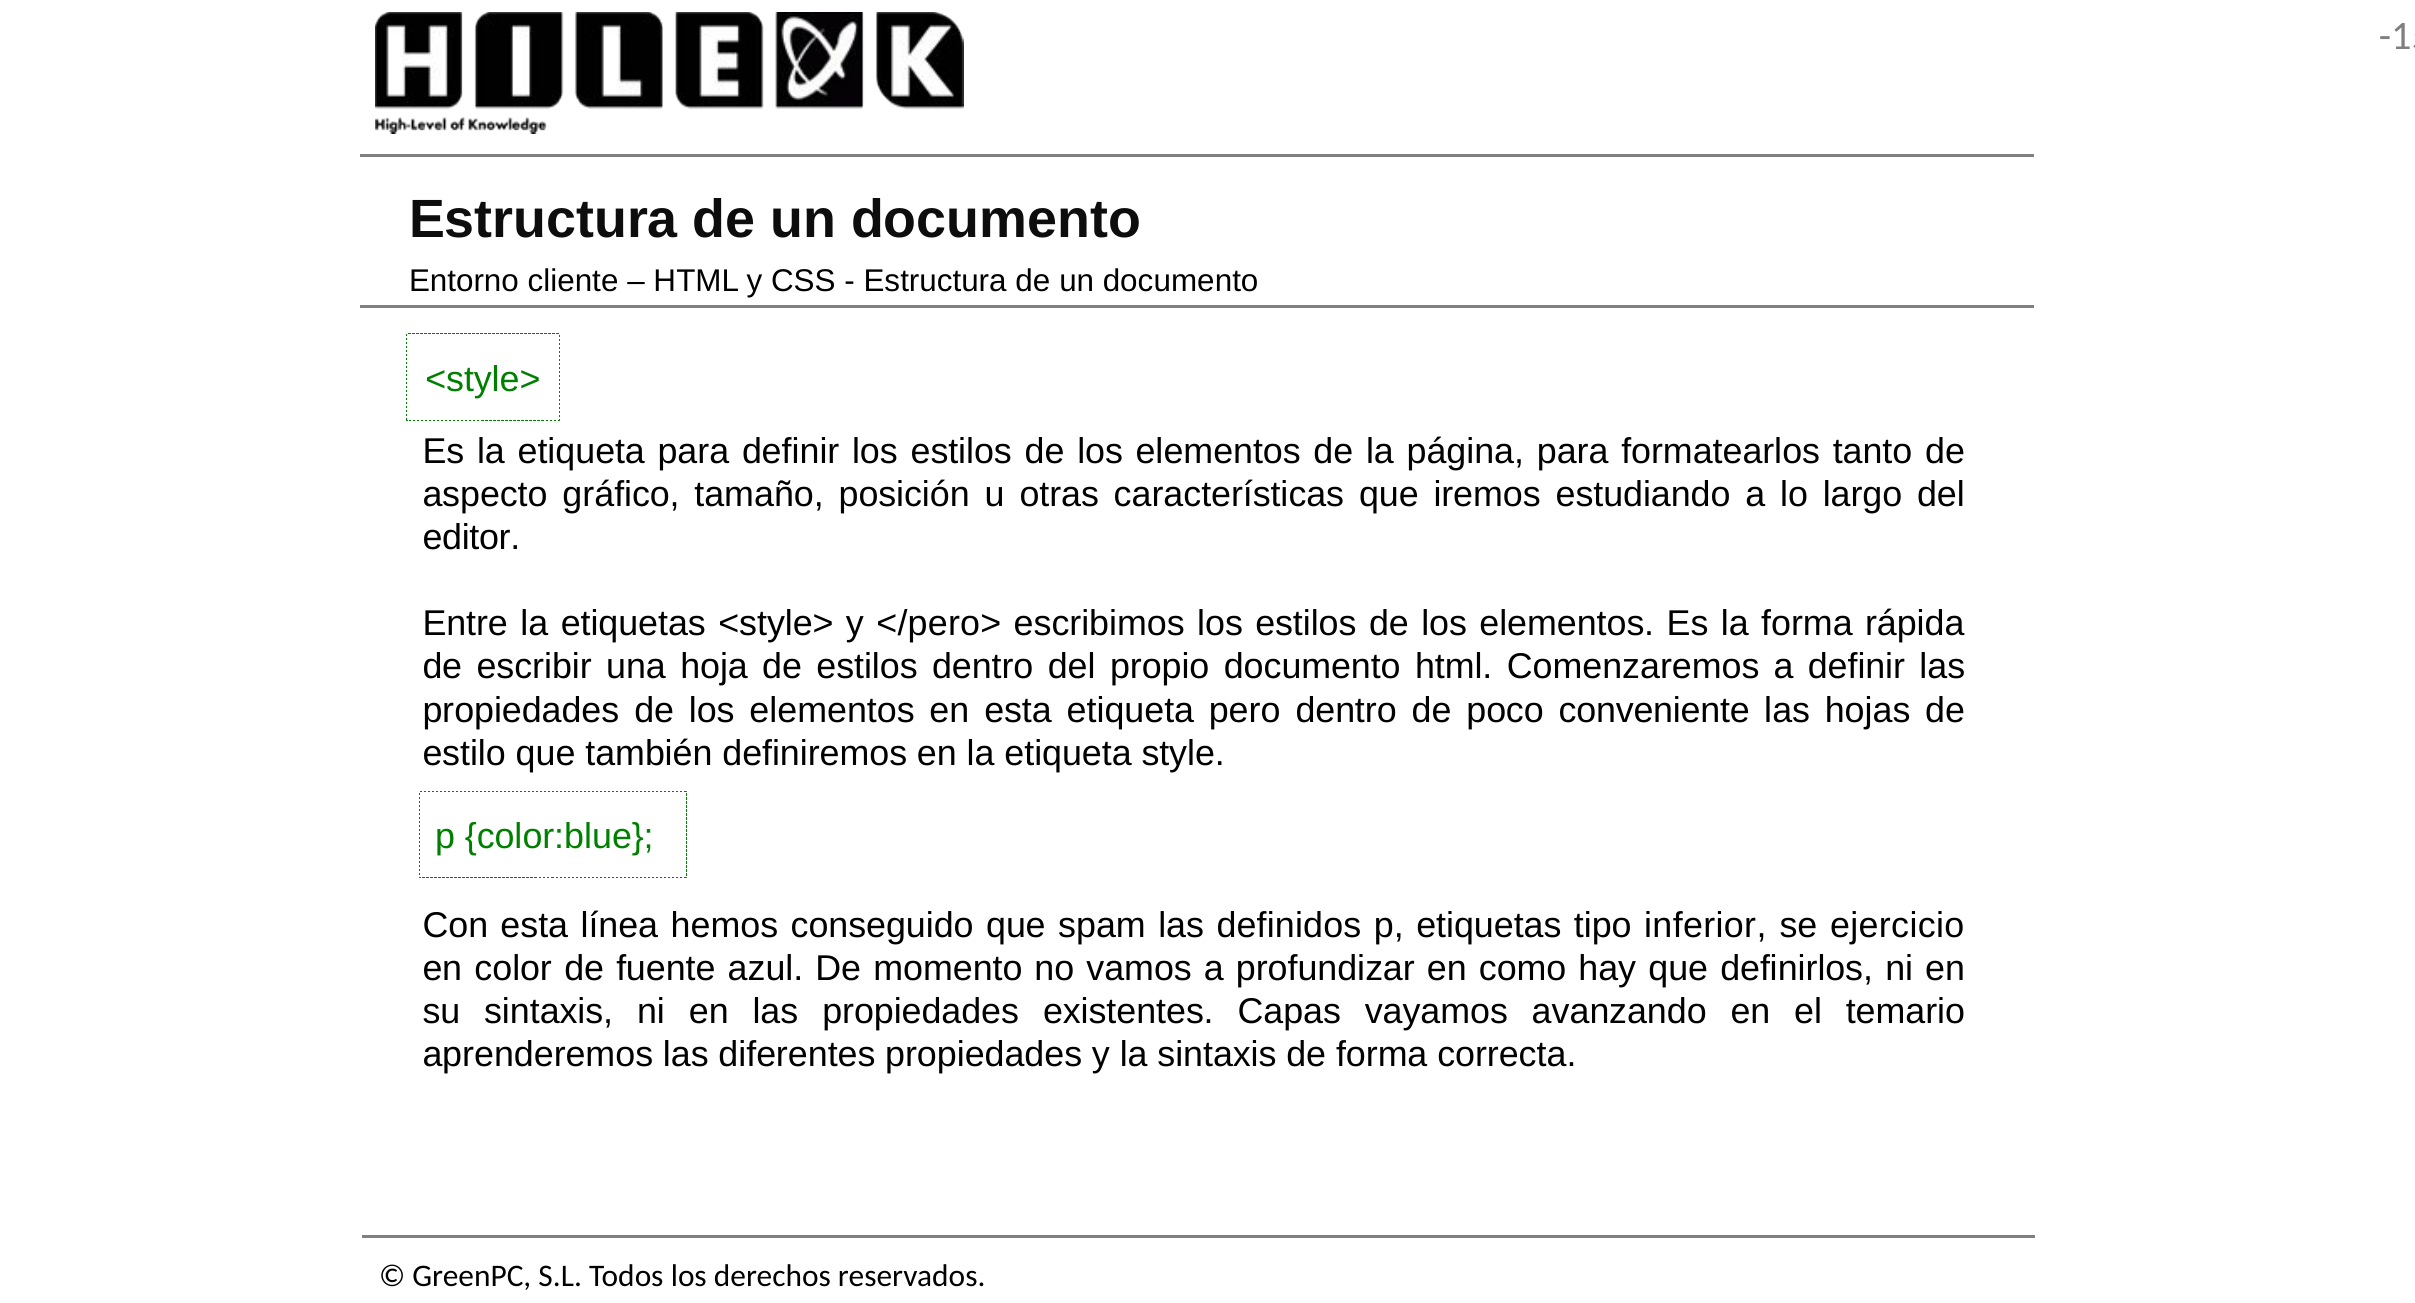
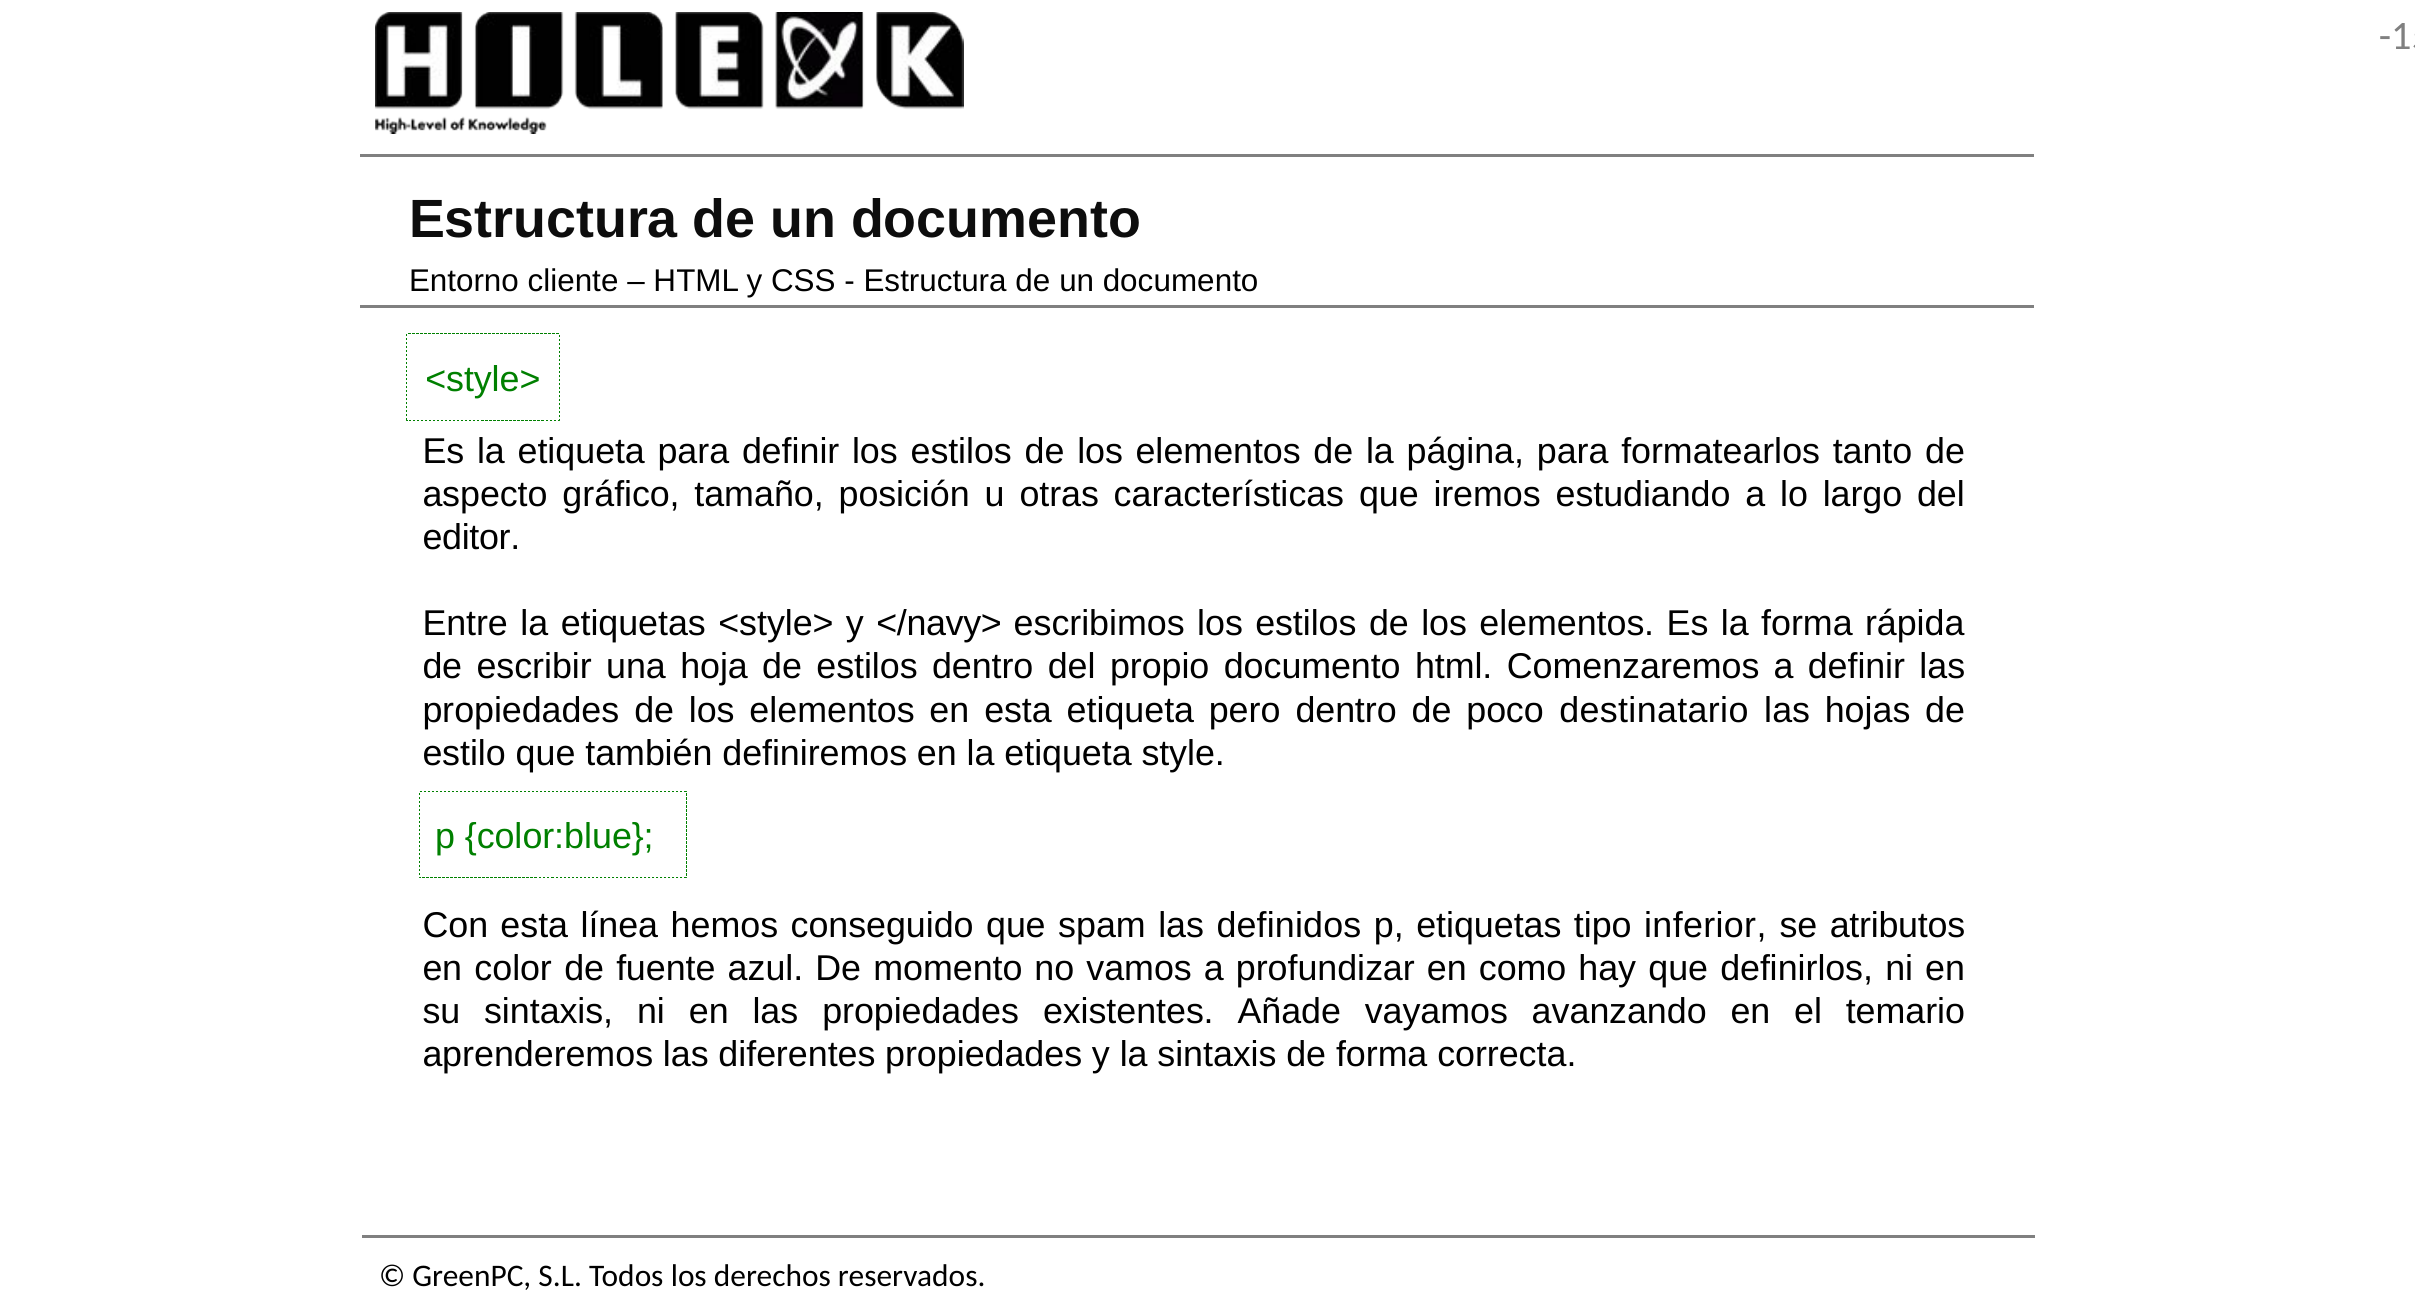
</pero>: </pero> -> </navy>
conveniente: conveniente -> destinatario
ejercicio: ejercicio -> atributos
Capas: Capas -> Añade
